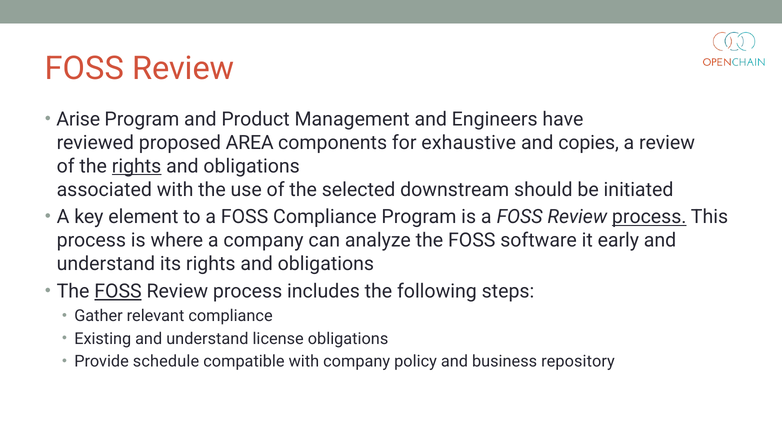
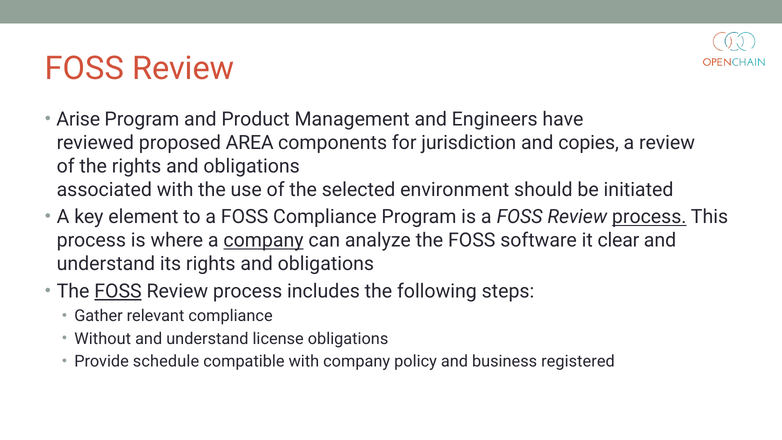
exhaustive: exhaustive -> jurisdiction
rights at (137, 166) underline: present -> none
downstream: downstream -> environment
company at (263, 240) underline: none -> present
early: early -> clear
Existing: Existing -> Without
repository: repository -> registered
